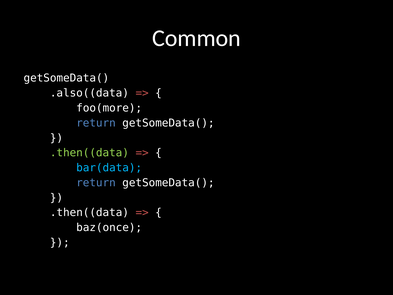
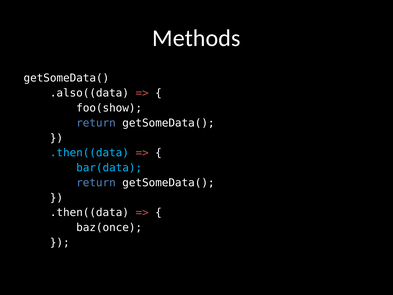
Common: Common -> Methods
foo(more: foo(more -> foo(show
.then((data at (89, 153) colour: light green -> light blue
